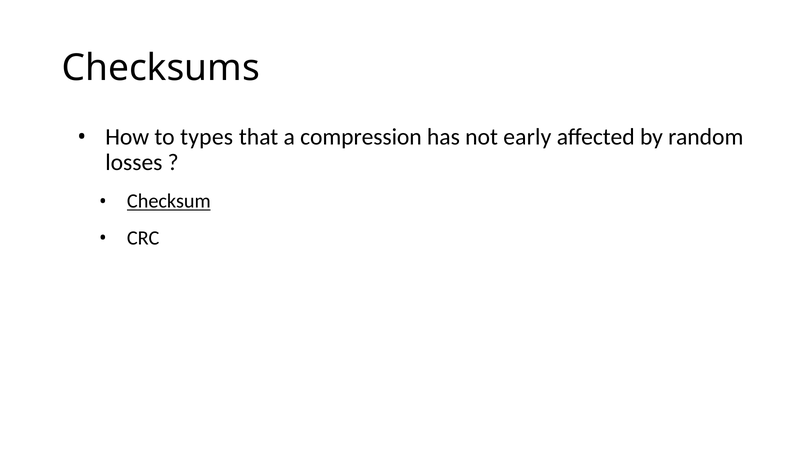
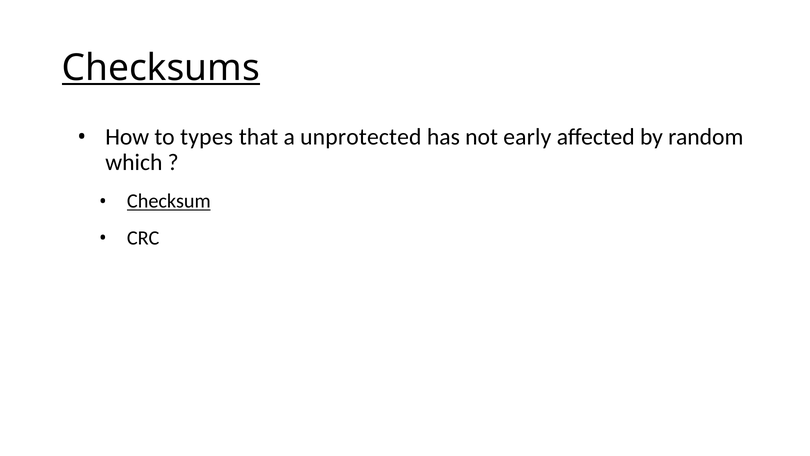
Checksums underline: none -> present
compression: compression -> unprotected
losses: losses -> which
